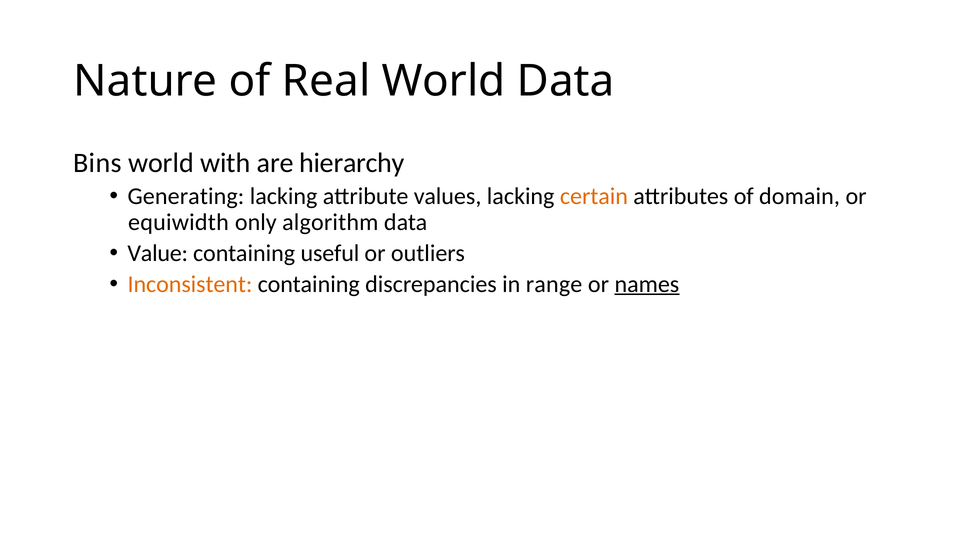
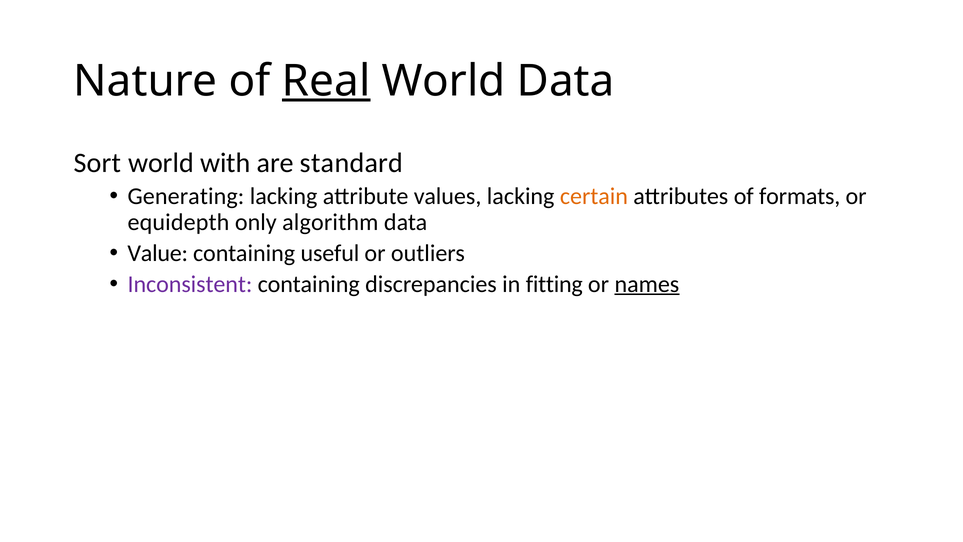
Real underline: none -> present
Bins: Bins -> Sort
hierarchy: hierarchy -> standard
domain: domain -> formats
equiwidth: equiwidth -> equidepth
Inconsistent colour: orange -> purple
range: range -> fitting
